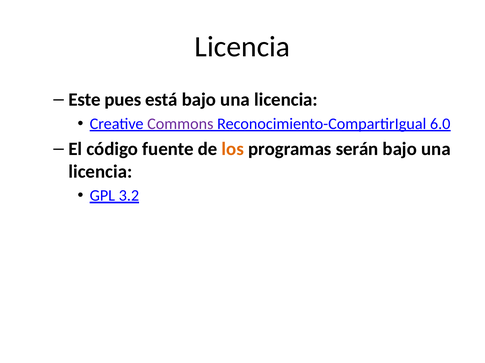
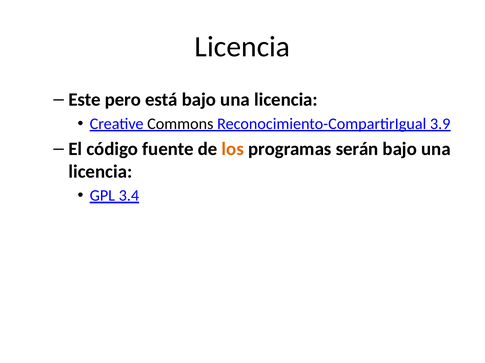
pues: pues -> pero
Commons colour: purple -> black
6.0: 6.0 -> 3.9
3.2: 3.2 -> 3.4
